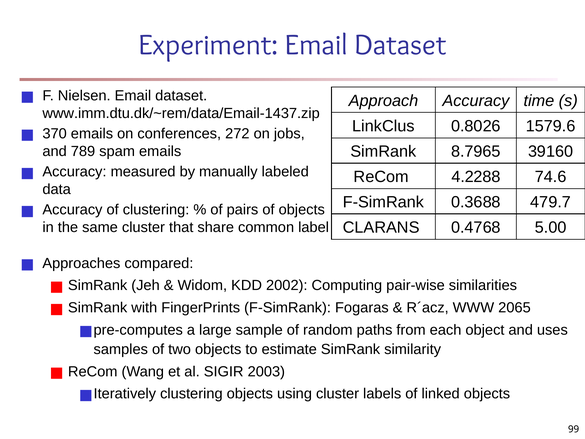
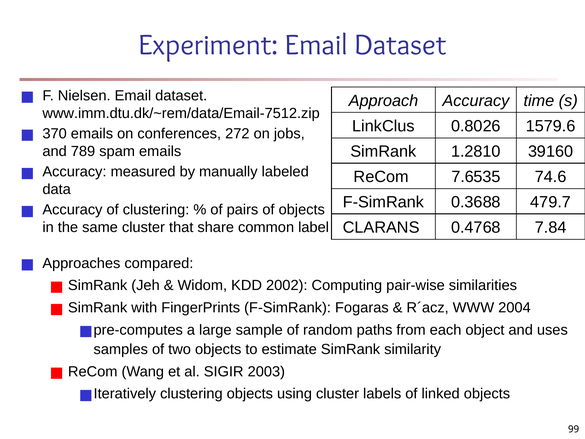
www.imm.dtu.dk/~rem/data/Email-1437.zip: www.imm.dtu.dk/~rem/data/Email-1437.zip -> www.imm.dtu.dk/~rem/data/Email-7512.zip
8.7965: 8.7965 -> 1.2810
4.2288: 4.2288 -> 7.6535
5.00: 5.00 -> 7.84
2065: 2065 -> 2004
